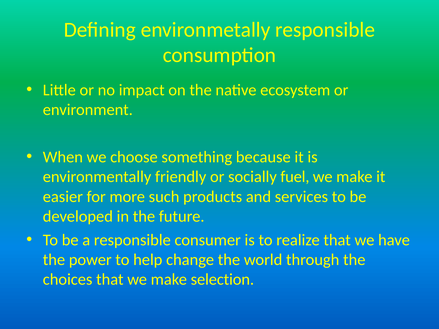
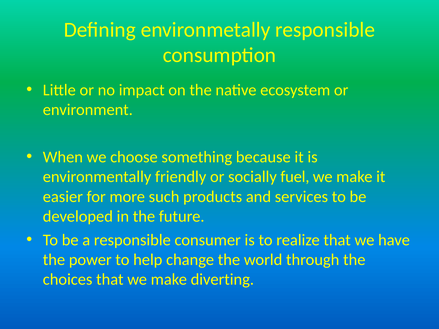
selection: selection -> diverting
